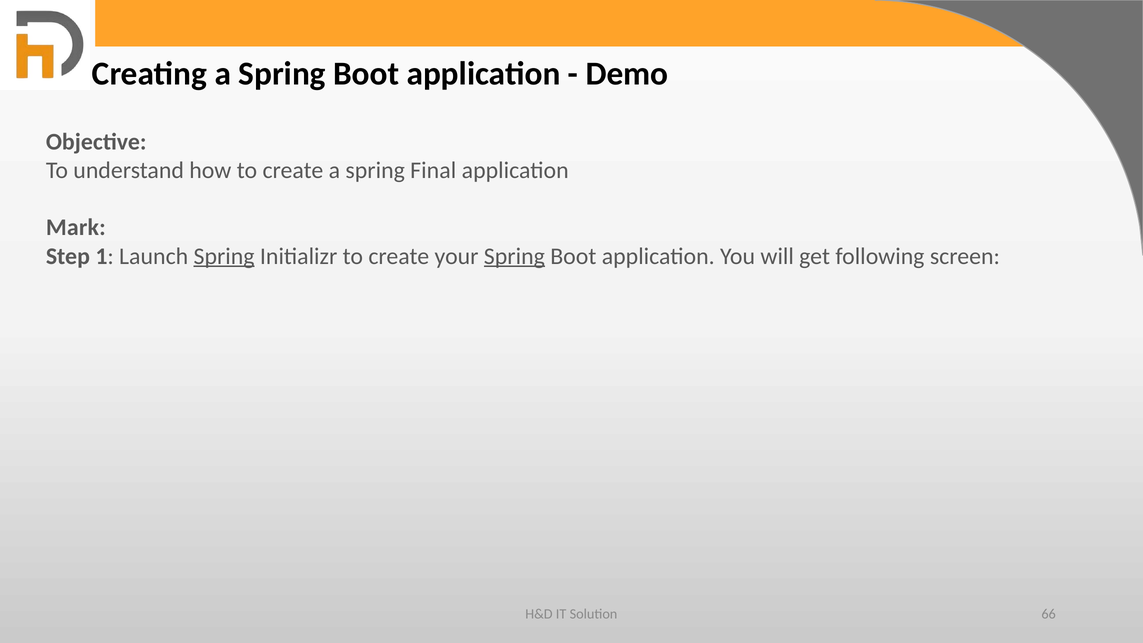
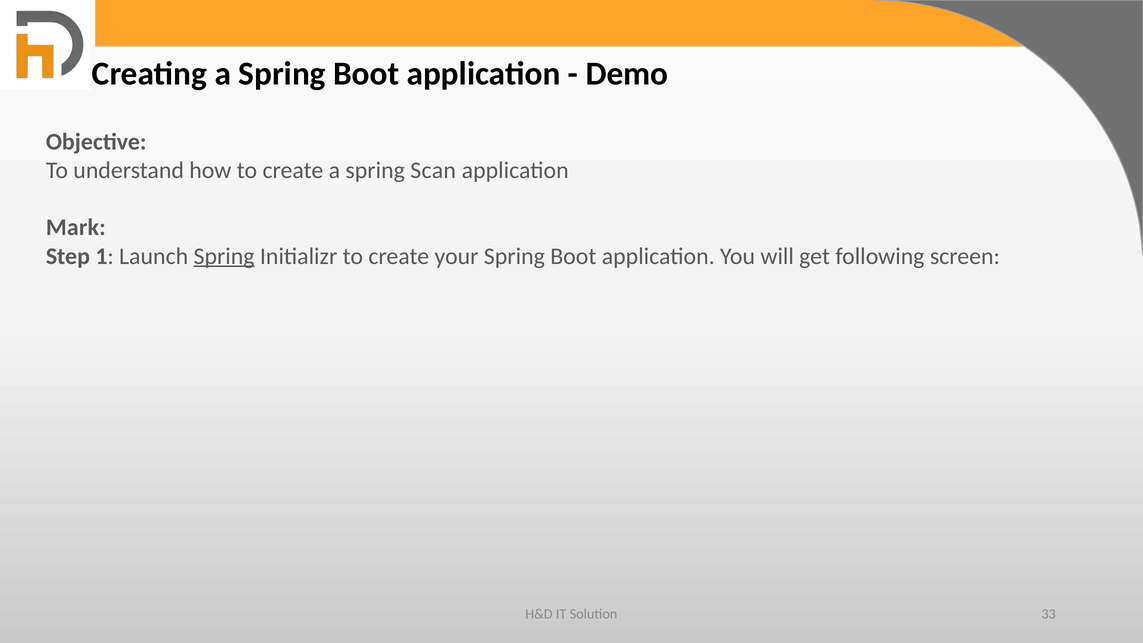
Final: Final -> Scan
Spring at (514, 256) underline: present -> none
66: 66 -> 33
